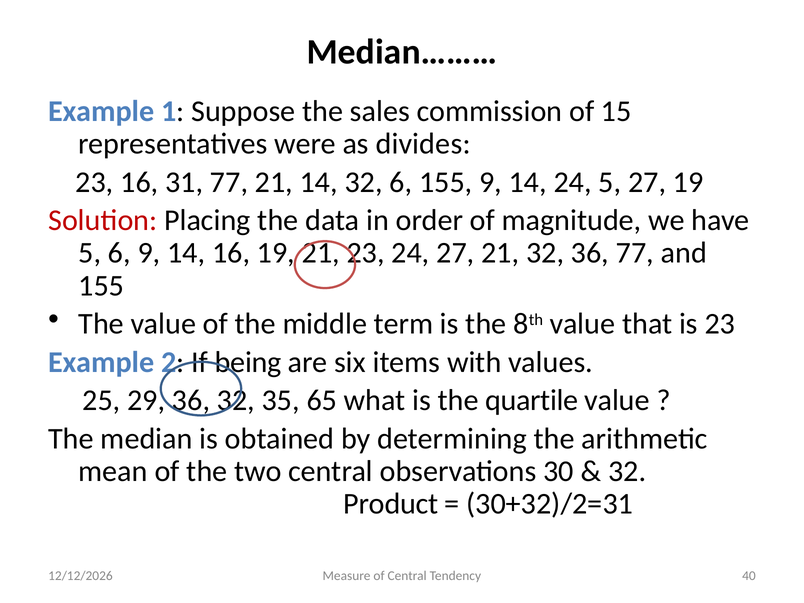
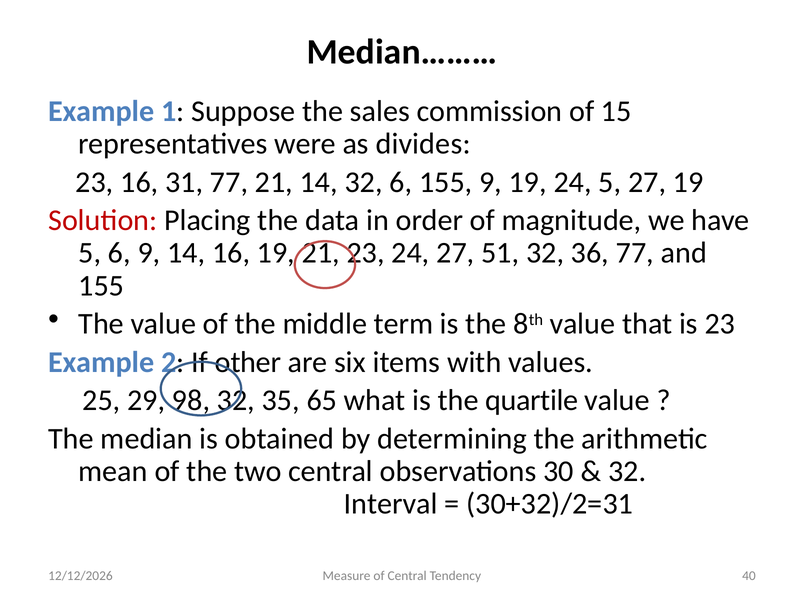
155 9 14: 14 -> 19
27 21: 21 -> 51
being: being -> other
29 36: 36 -> 98
Product: Product -> Interval
